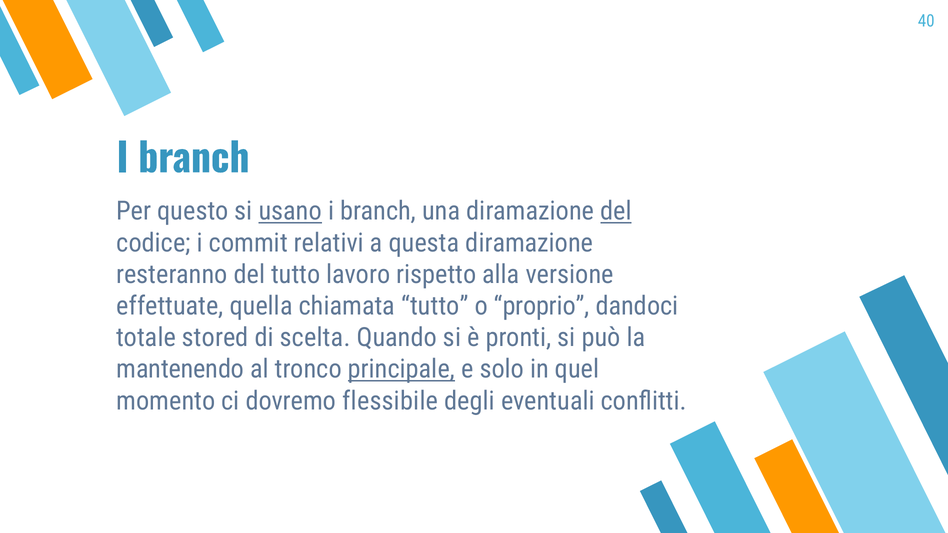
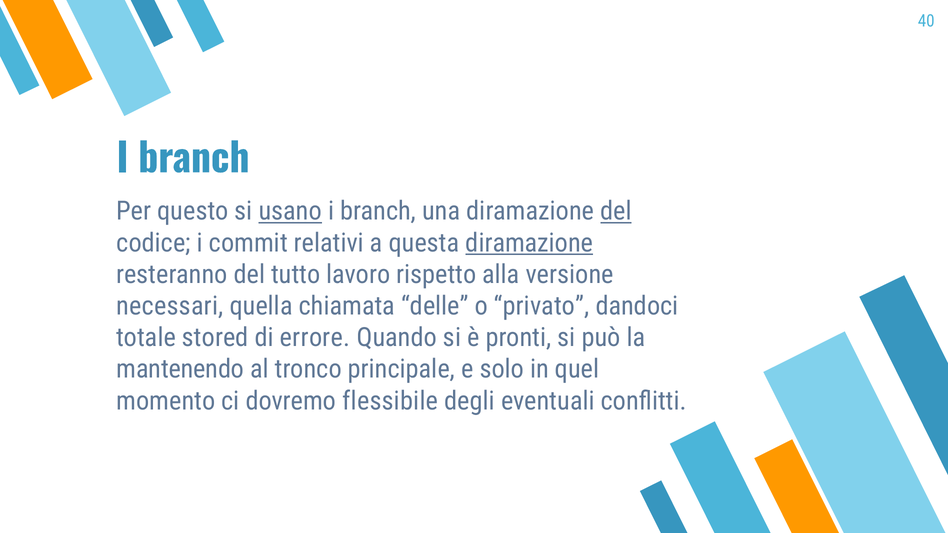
diramazione at (529, 243) underline: none -> present
effettuate: effettuate -> necessari
chiamata tutto: tutto -> delle
proprio: proprio -> privato
scelta: scelta -> errore
principale underline: present -> none
